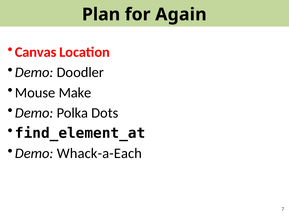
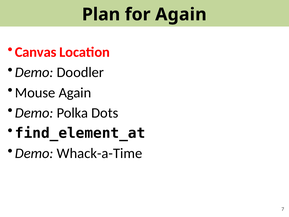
Mouse Make: Make -> Again
Whack-a-Each: Whack-a-Each -> Whack-a-Time
